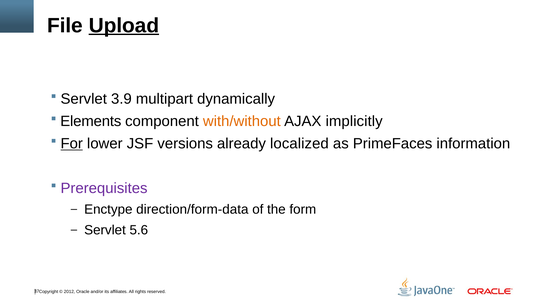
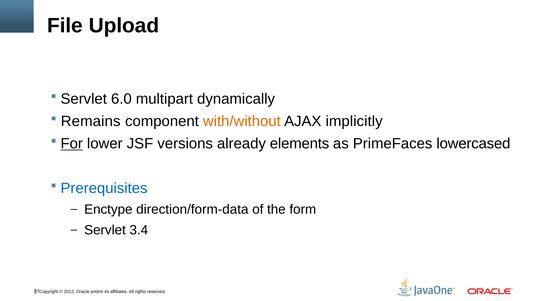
Upload underline: present -> none
3.9: 3.9 -> 6.0
Elements: Elements -> Remains
localized: localized -> elements
information: information -> lowercased
Prerequisites colour: purple -> blue
5.6: 5.6 -> 3.4
